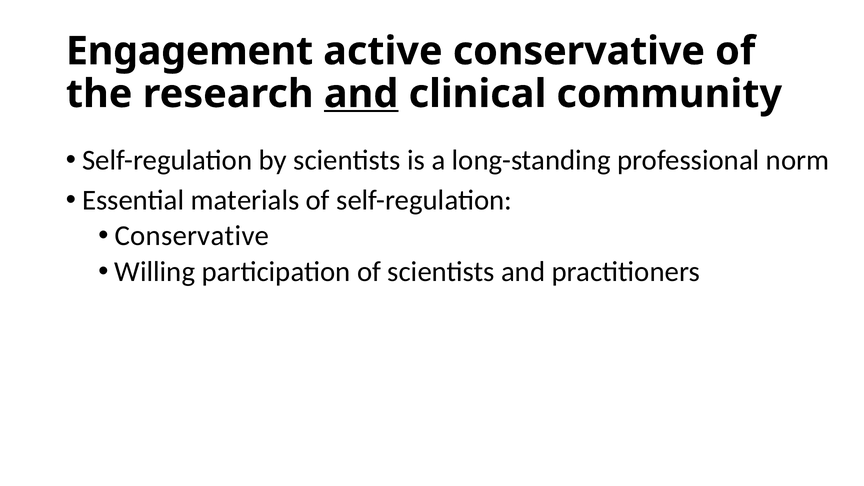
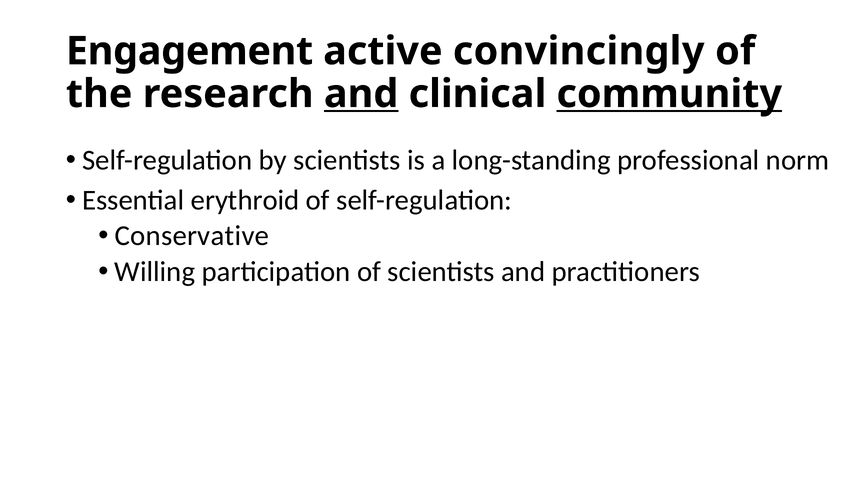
active conservative: conservative -> convincingly
community underline: none -> present
materials: materials -> erythroid
